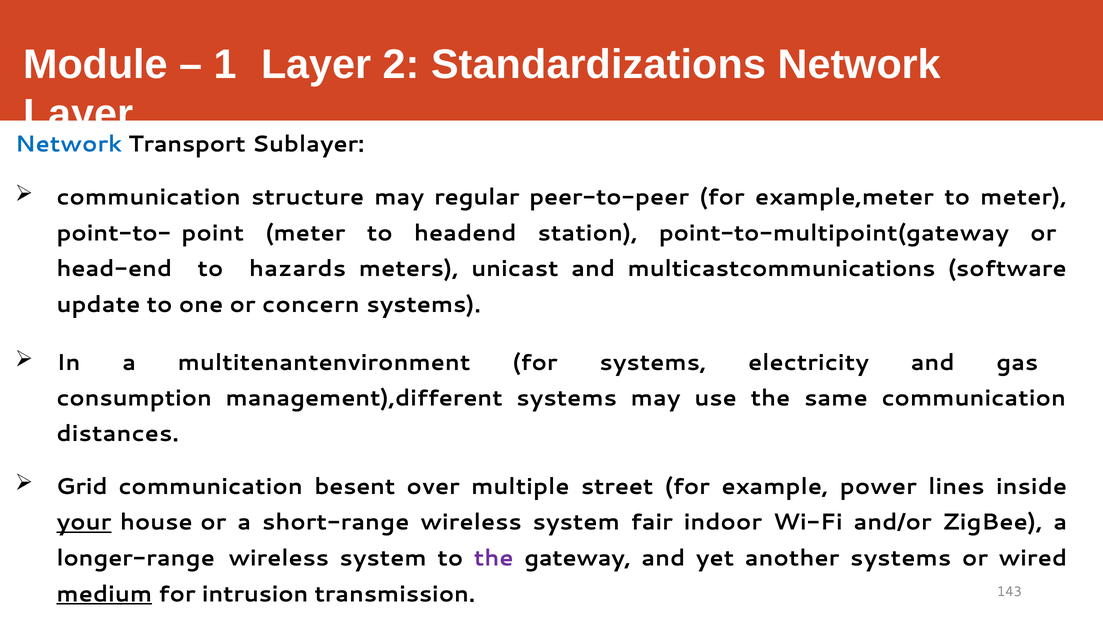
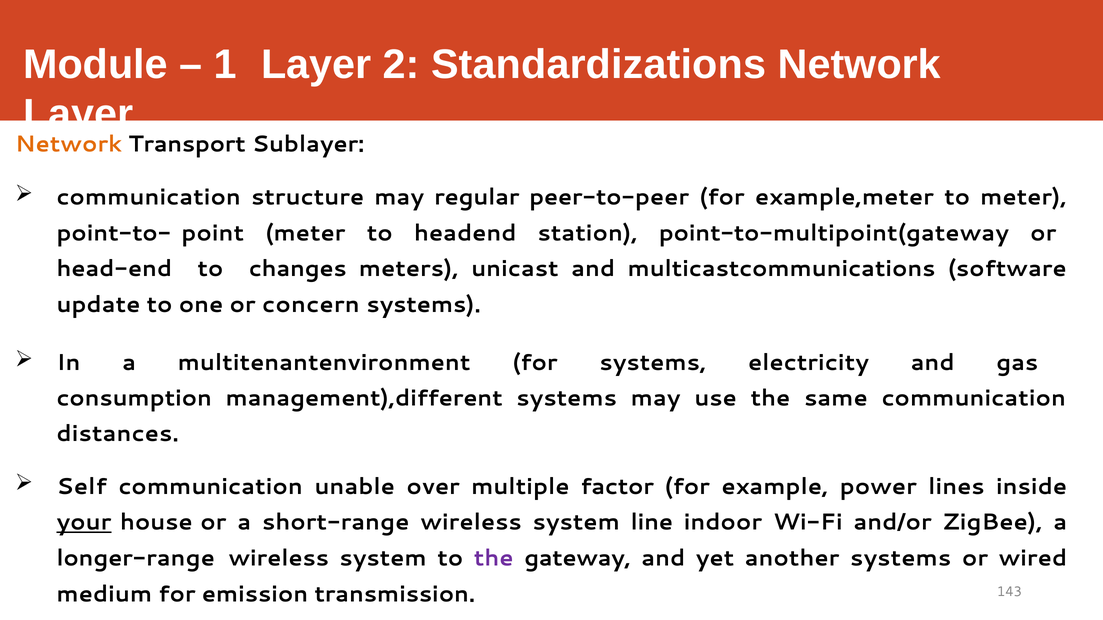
Network at (69, 145) colour: blue -> orange
hazards: hazards -> changes
Grid: Grid -> Self
besent: besent -> unable
street: street -> factor
fair: fair -> line
medium underline: present -> none
intrusion: intrusion -> emission
